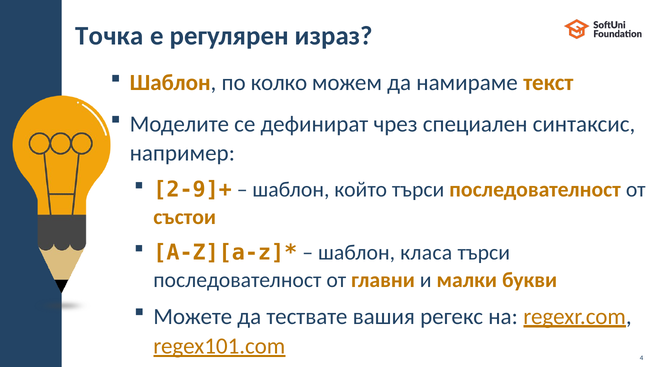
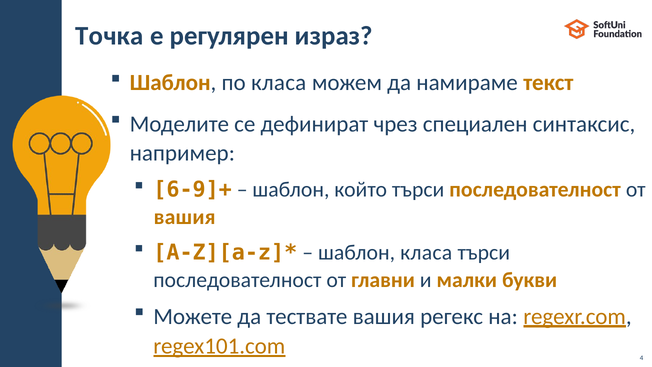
по колко: колко -> класа
2-9]+: 2-9]+ -> 6-9]+
състои at (185, 217): състои -> вашия
